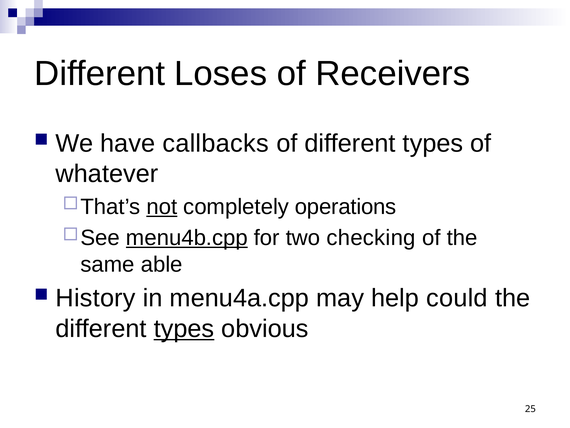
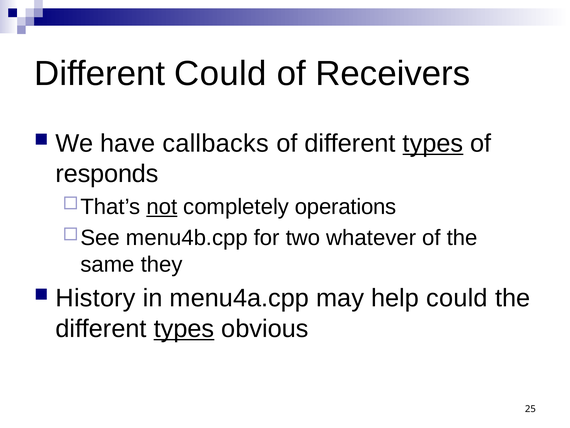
Different Loses: Loses -> Could
types at (433, 143) underline: none -> present
whatever: whatever -> responds
menu4b.cpp underline: present -> none
checking: checking -> whatever
able: able -> they
